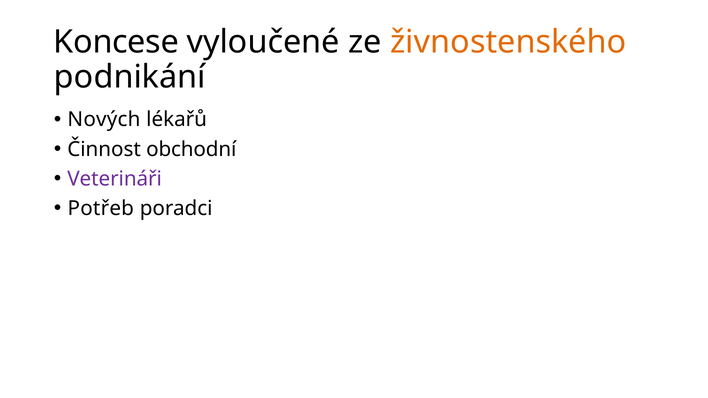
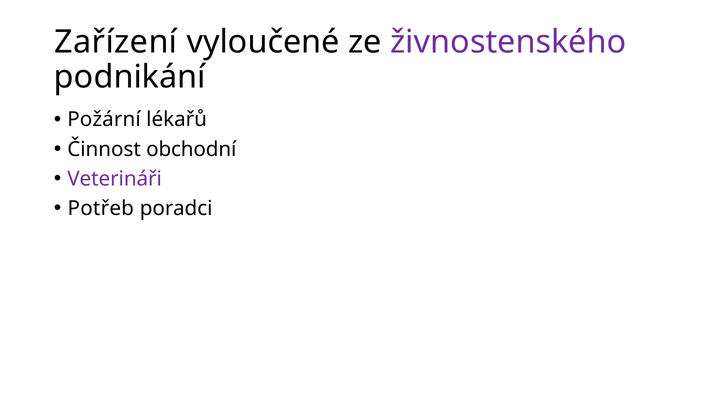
Koncese: Koncese -> Zařízení
živnostenského colour: orange -> purple
Nových: Nových -> Požární
